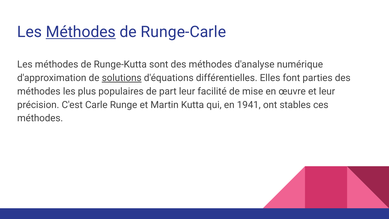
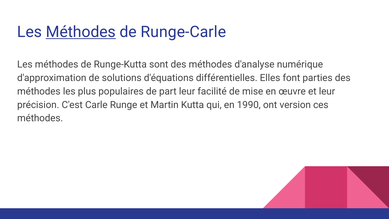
solutions underline: present -> none
1941: 1941 -> 1990
stables: stables -> version
